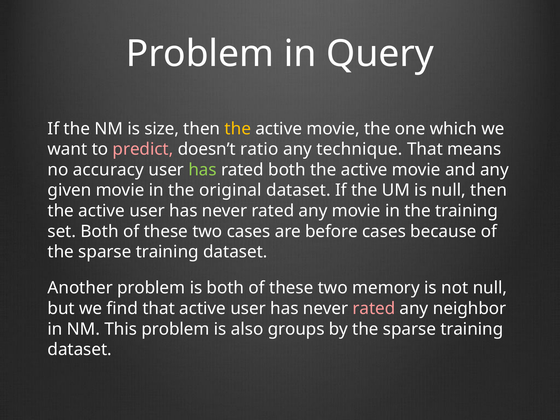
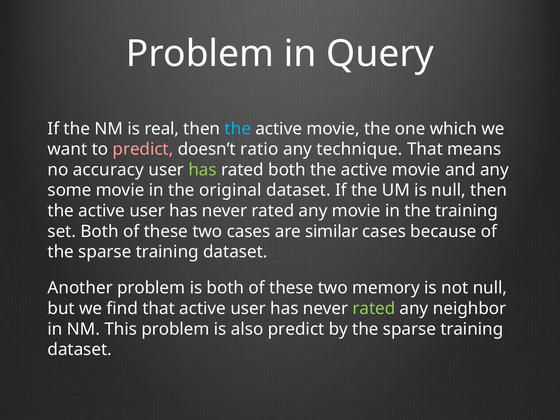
size: size -> real
the at (238, 129) colour: yellow -> light blue
given: given -> some
before: before -> similar
rated at (374, 309) colour: pink -> light green
also groups: groups -> predict
